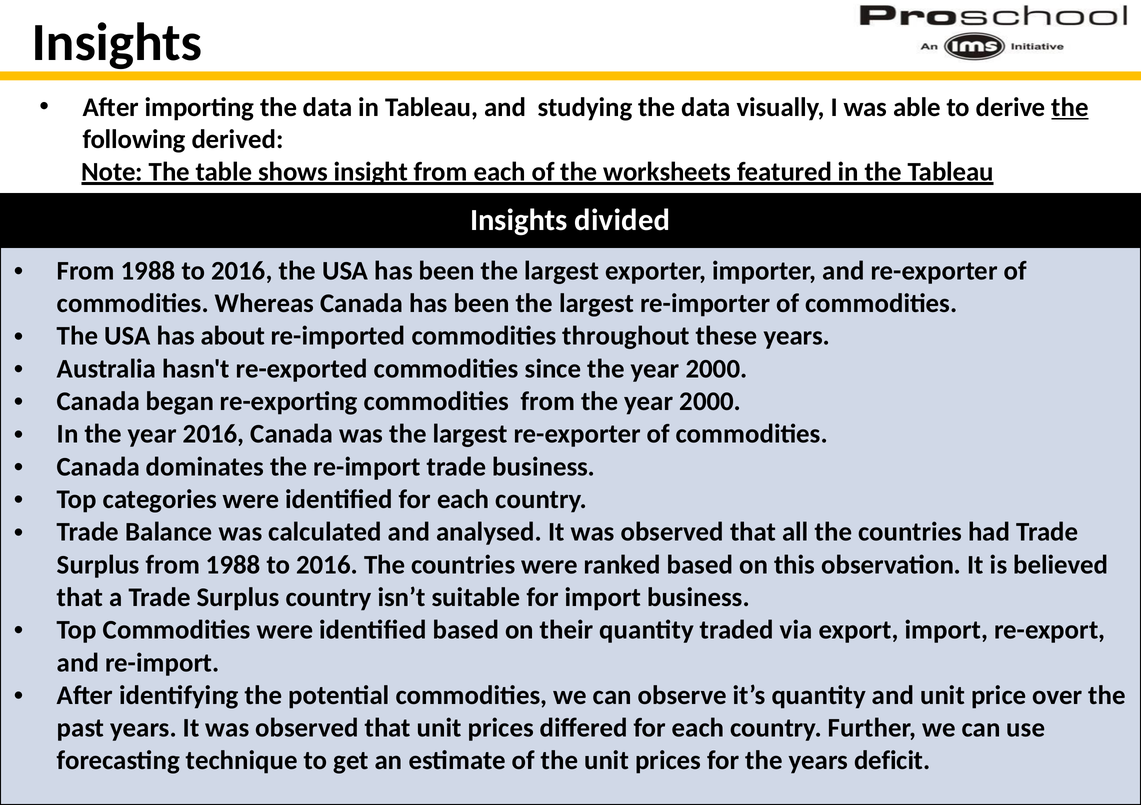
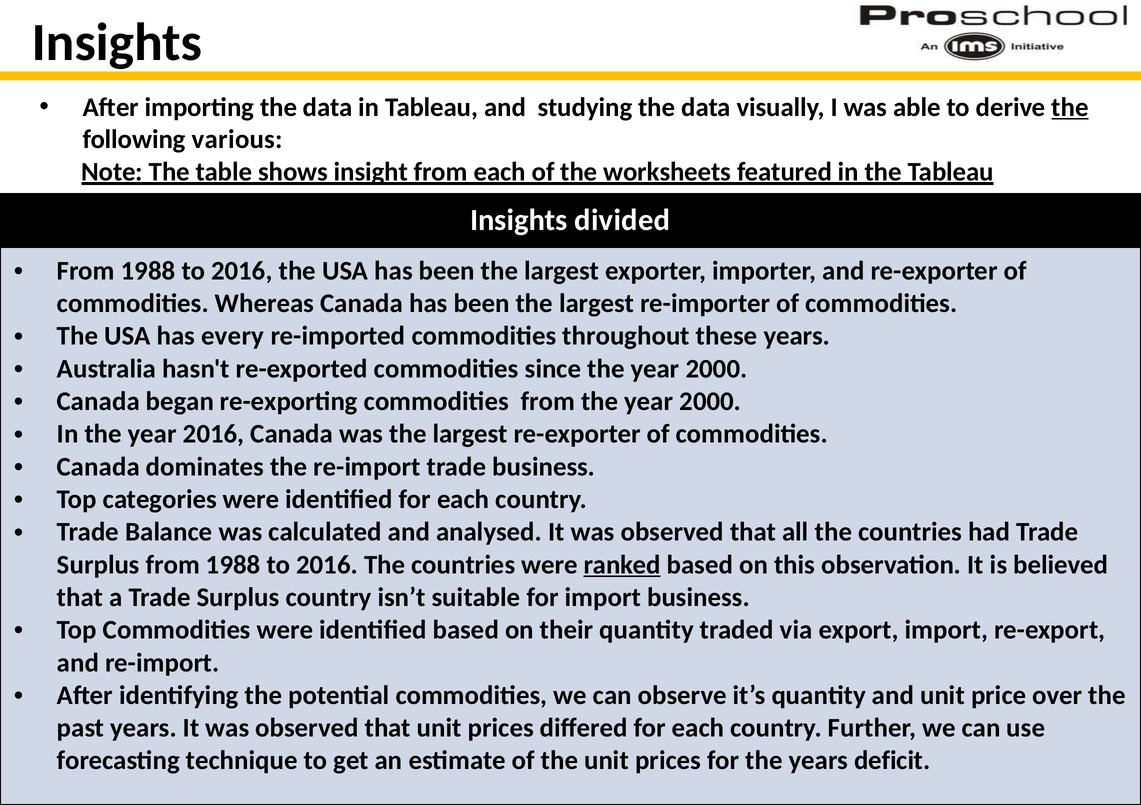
derived: derived -> various
about: about -> every
ranked underline: none -> present
